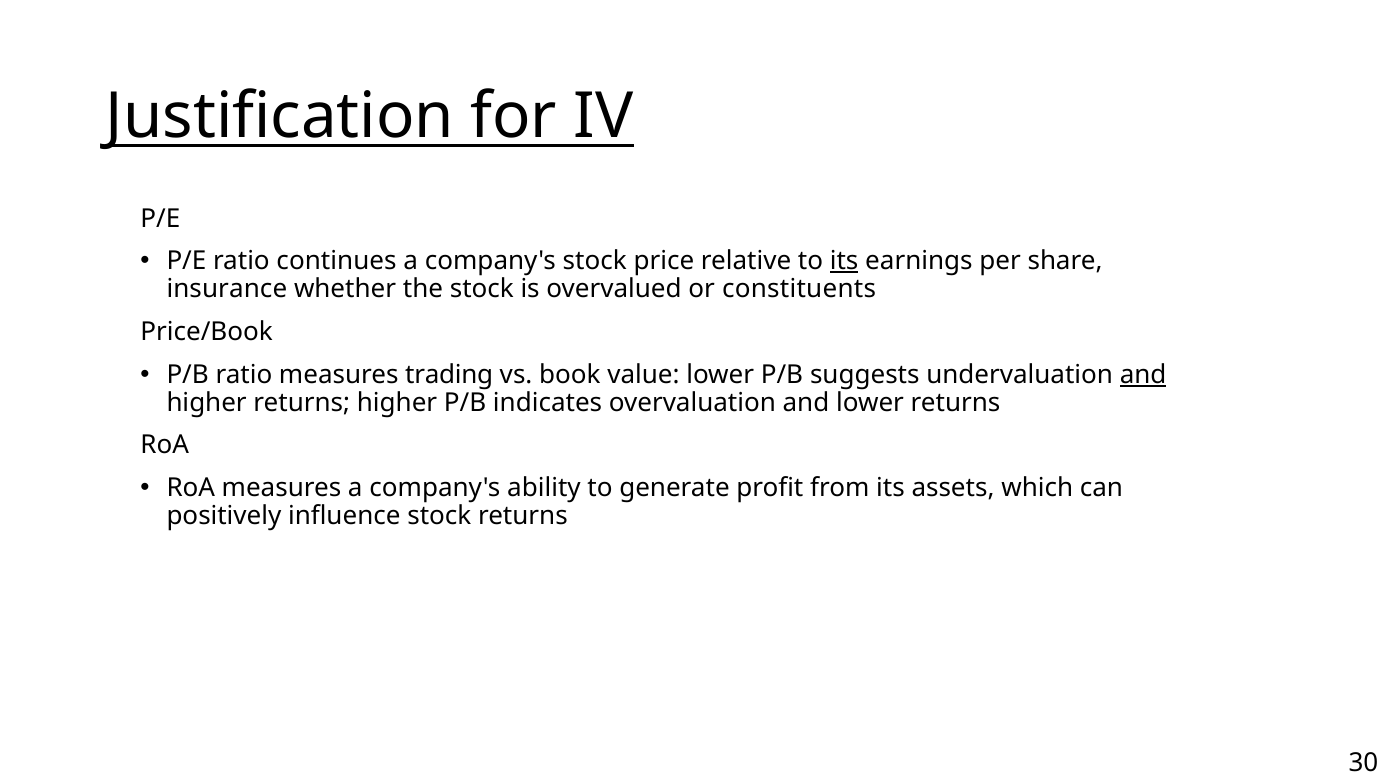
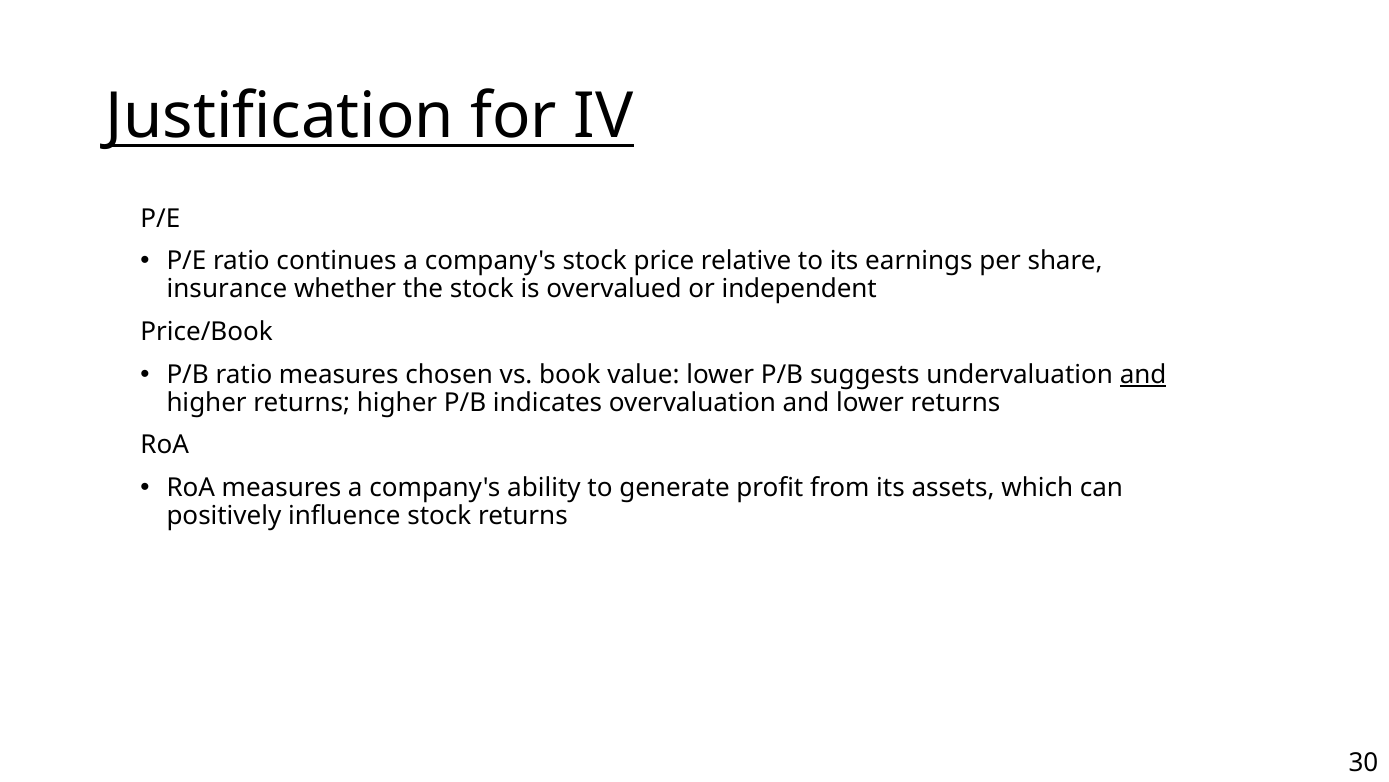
its at (844, 261) underline: present -> none
constituents: constituents -> independent
trading: trading -> chosen
